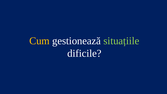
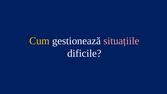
situațiile colour: light green -> pink
